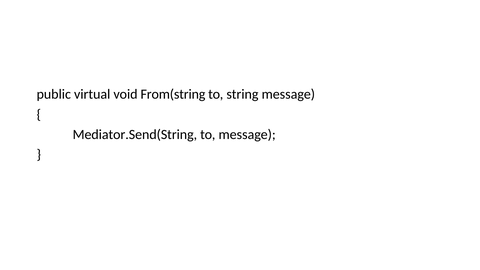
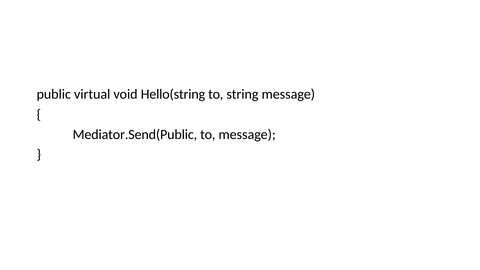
From(string: From(string -> Hello(string
Mediator.Send(String: Mediator.Send(String -> Mediator.Send(Public
